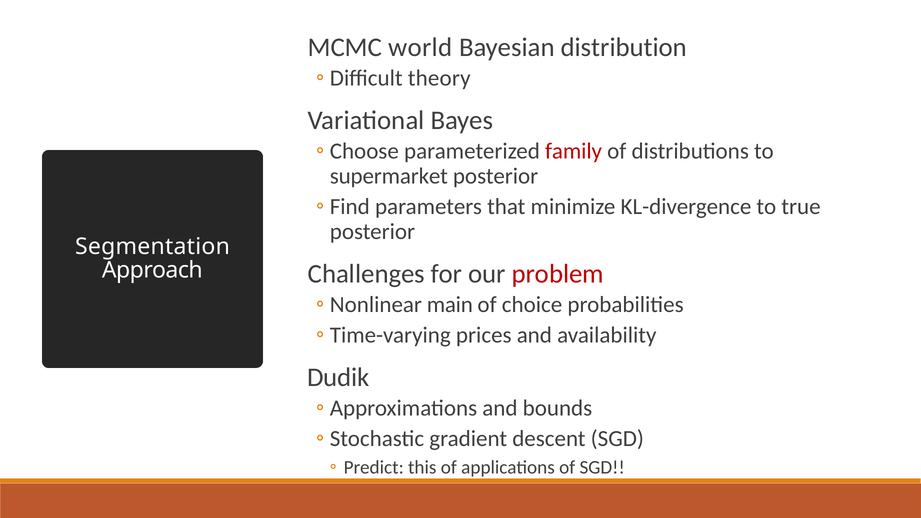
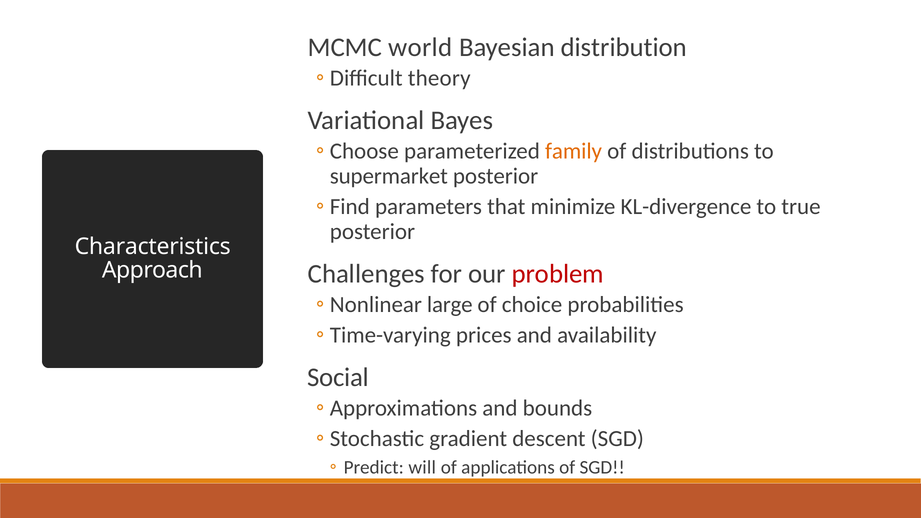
family colour: red -> orange
Segmentation: Segmentation -> Characteristics
main: main -> large
Dudik: Dudik -> Social
this: this -> will
